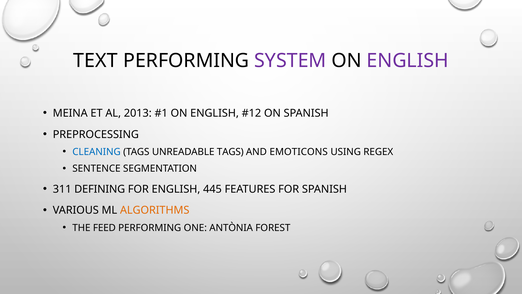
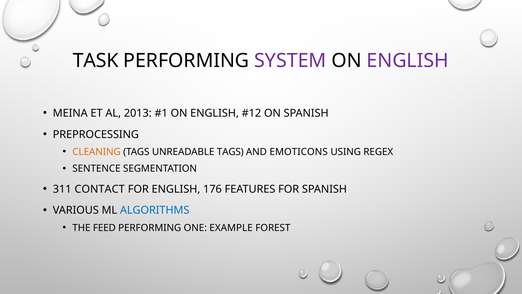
TEXT: TEXT -> TASK
CLEANING colour: blue -> orange
DEFINING: DEFINING -> CONTACT
445: 445 -> 176
ALGORITHMS colour: orange -> blue
ANTÒNIA: ANTÒNIA -> EXAMPLE
